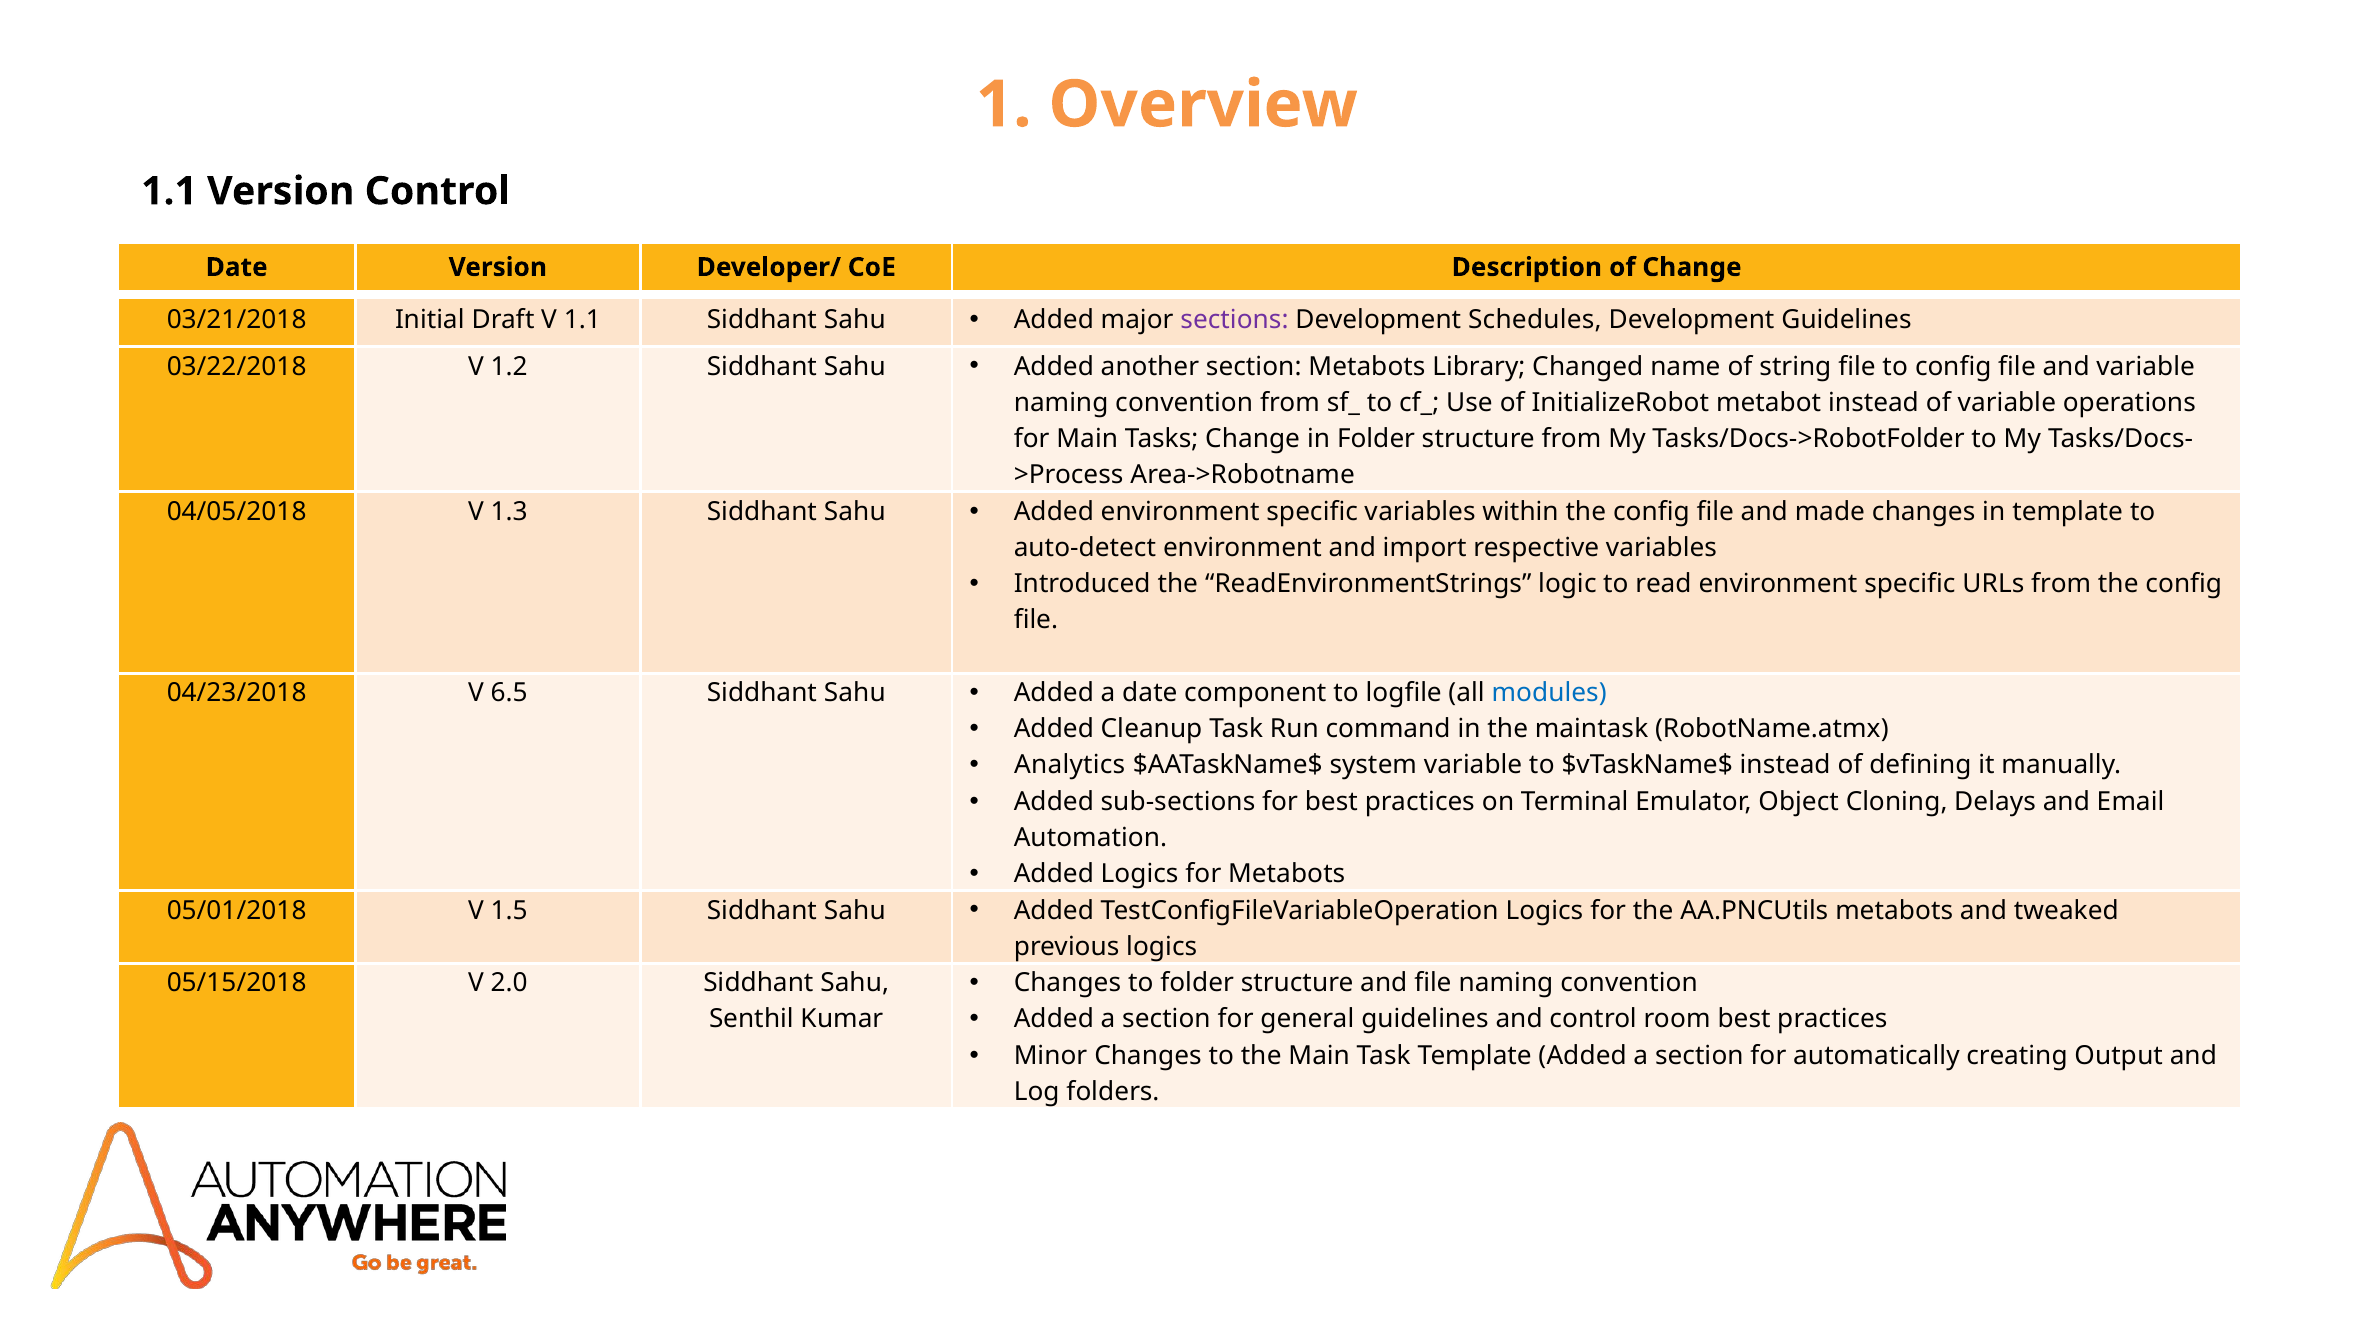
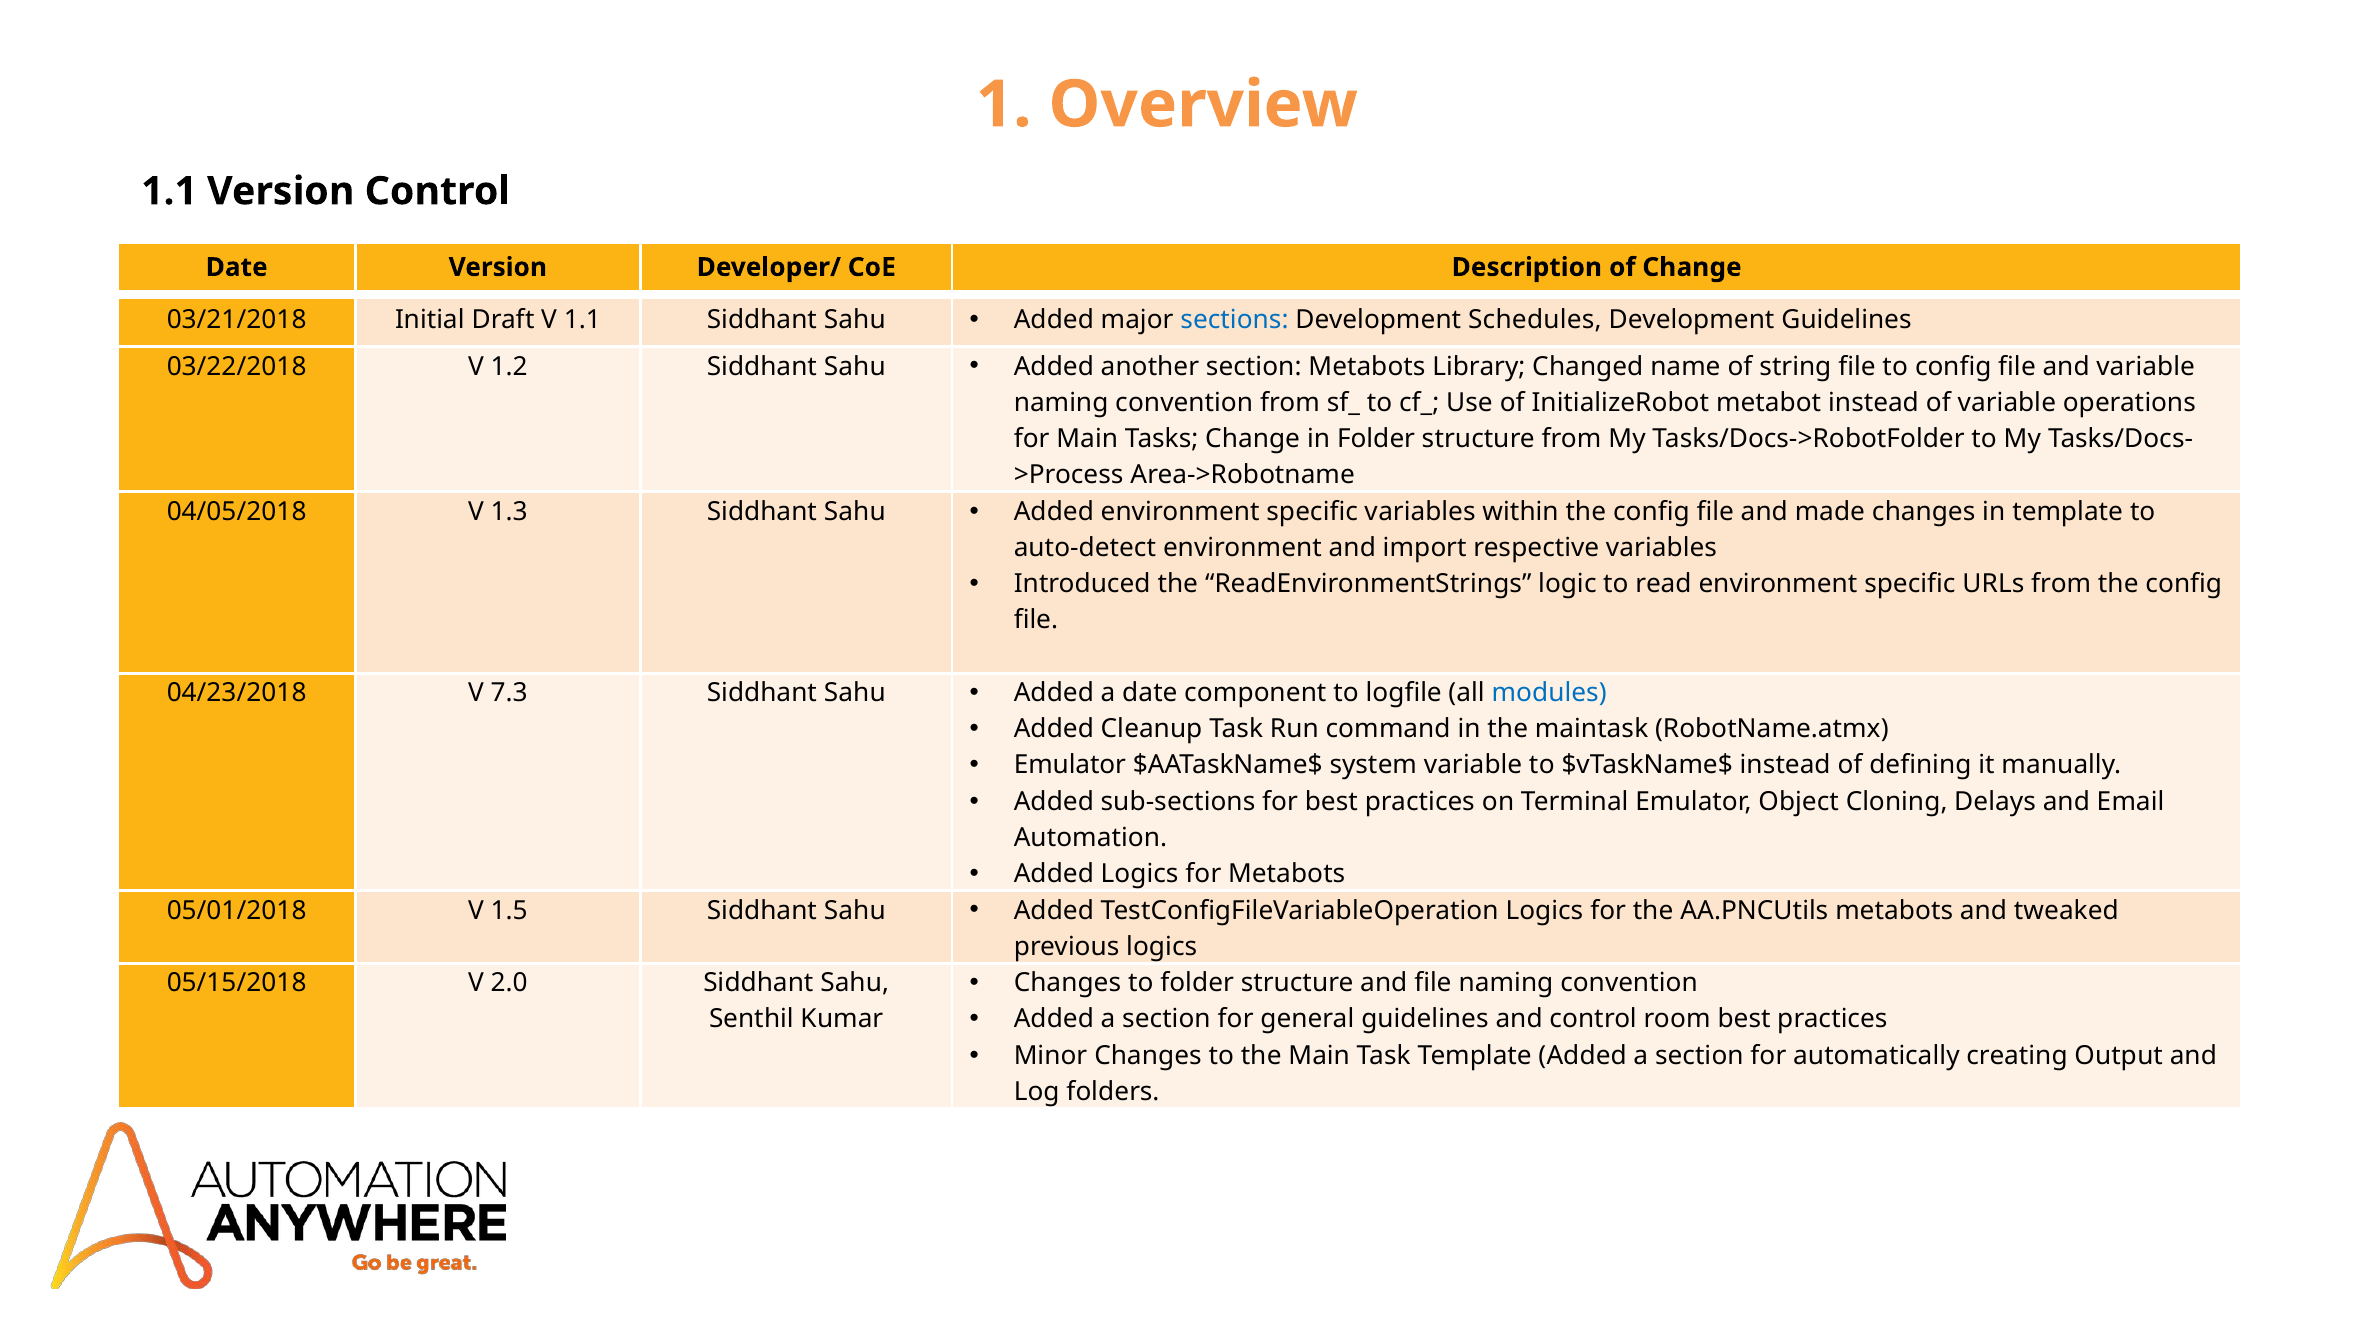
sections colour: purple -> blue
6.5: 6.5 -> 7.3
Analytics at (1070, 765): Analytics -> Emulator
